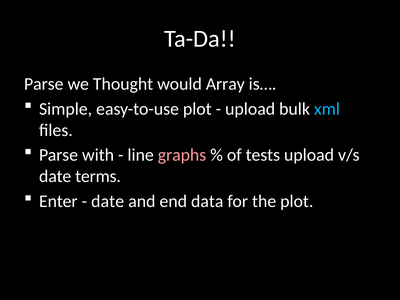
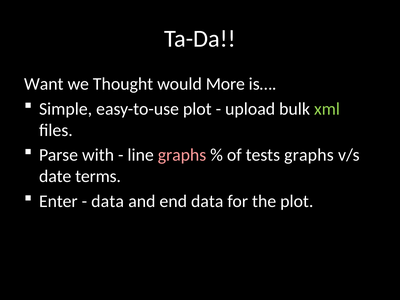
Parse at (44, 84): Parse -> Want
Array: Array -> More
xml colour: light blue -> light green
tests upload: upload -> graphs
date at (108, 201): date -> data
